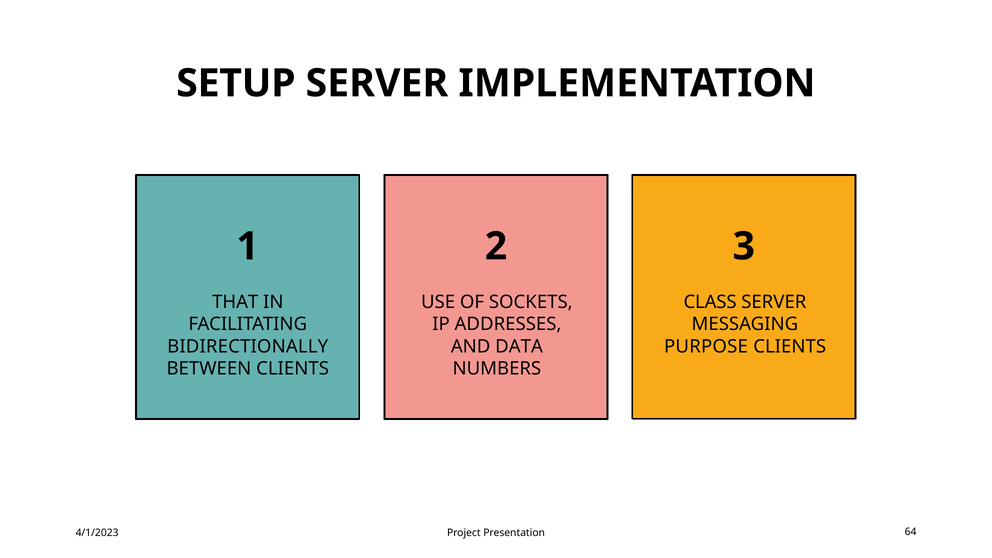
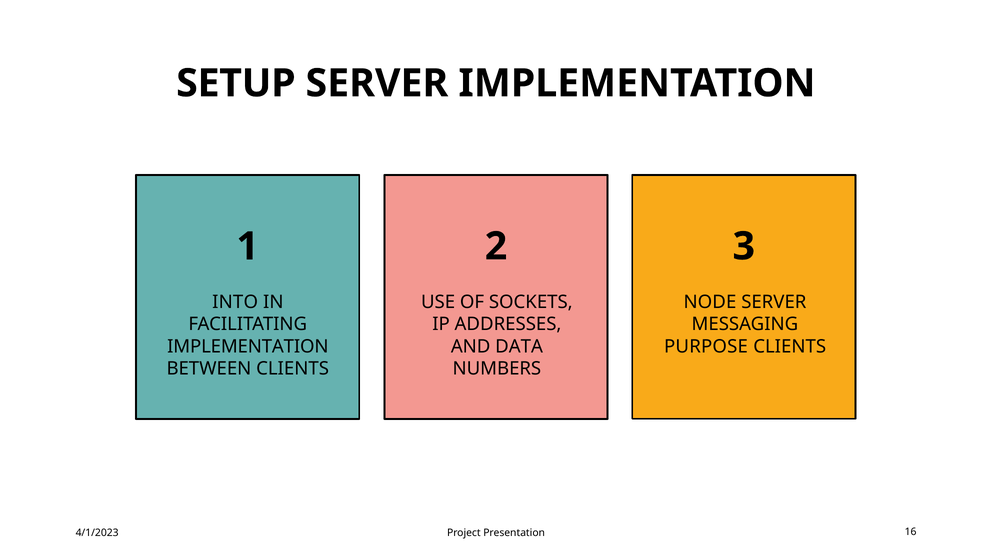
THAT: THAT -> INTO
CLASS: CLASS -> NODE
BIDIRECTIONALLY at (248, 347): BIDIRECTIONALLY -> IMPLEMENTATION
64: 64 -> 16
